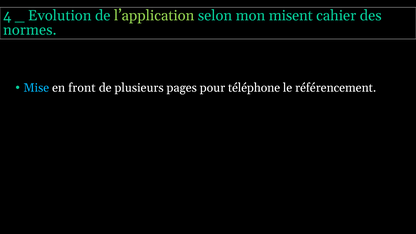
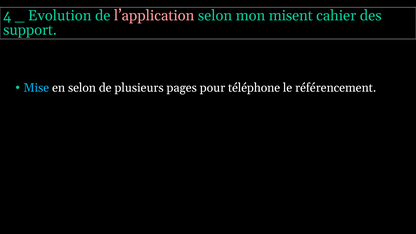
l’application colour: light green -> pink
normes: normes -> support
en front: front -> selon
